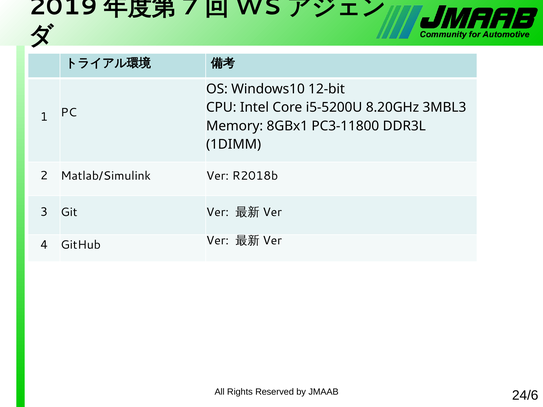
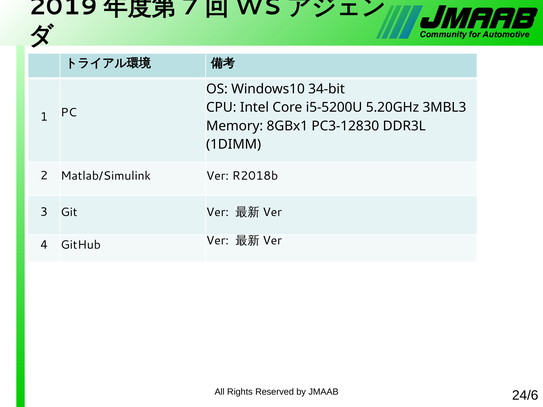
12-bit: 12-bit -> 34-bit
8.20GHz: 8.20GHz -> 5.20GHz
PC3-11800: PC3-11800 -> PC3-12830
